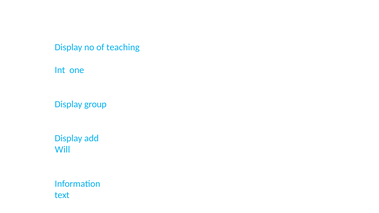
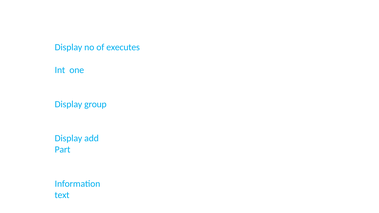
teaching: teaching -> executes
Will: Will -> Part
